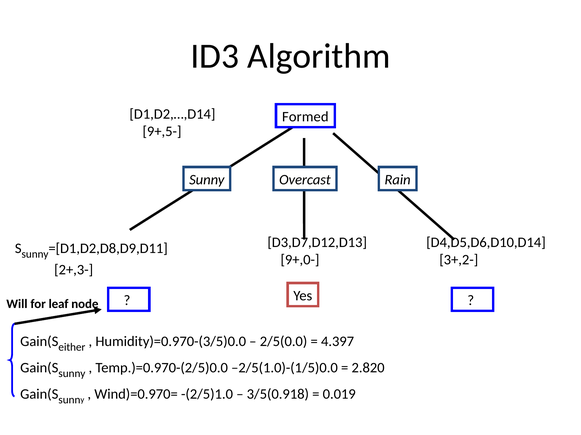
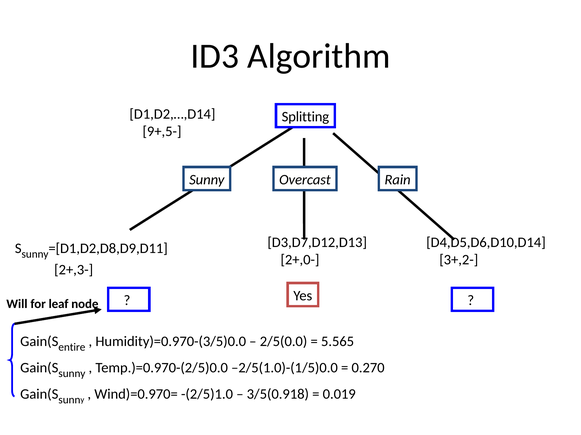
Formed: Formed -> Splitting
9+,0-: 9+,0- -> 2+,0-
either: either -> entire
4.397: 4.397 -> 5.565
2.820: 2.820 -> 0.270
